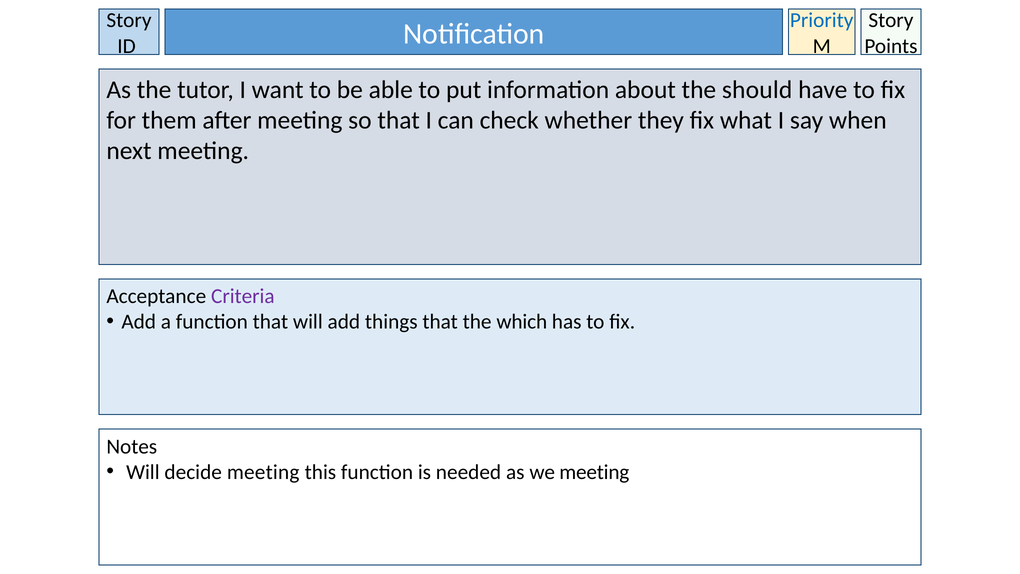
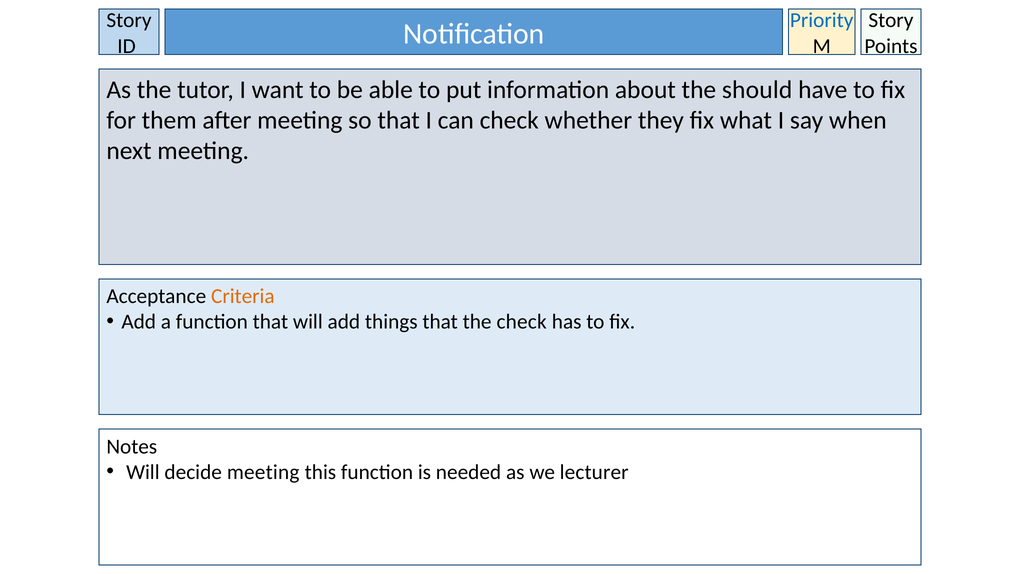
Criteria colour: purple -> orange
the which: which -> check
we meeting: meeting -> lecturer
